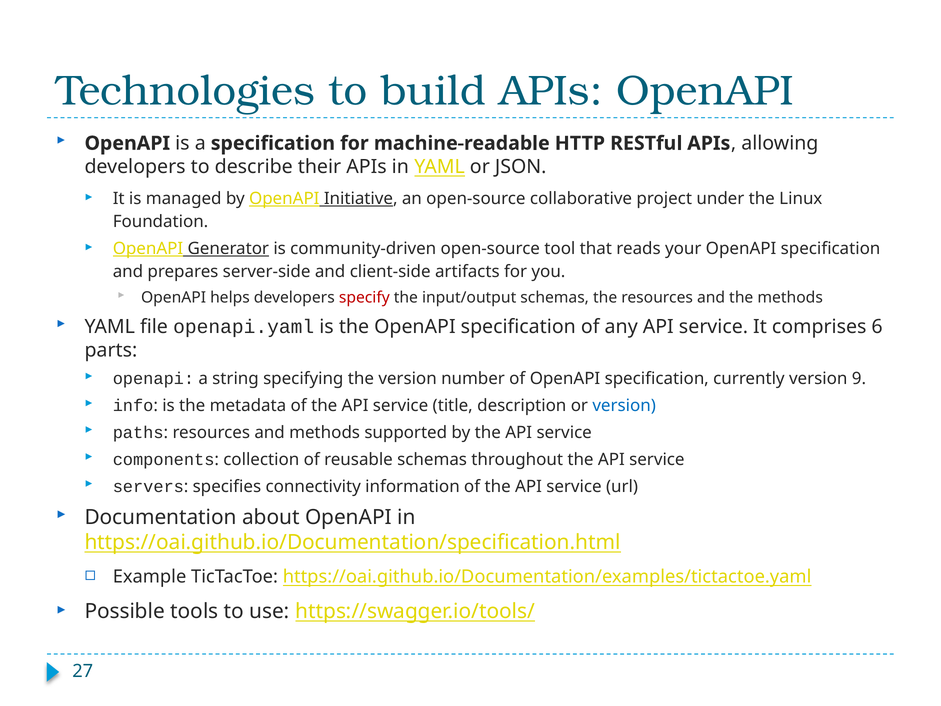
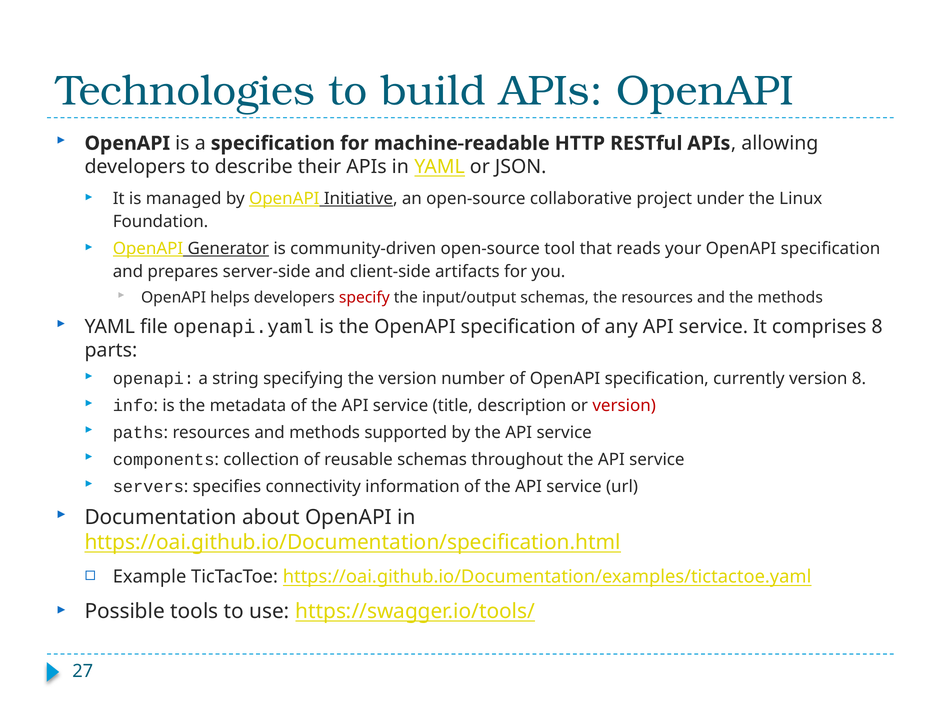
comprises 6: 6 -> 8
version 9: 9 -> 8
version at (624, 406) colour: blue -> red
